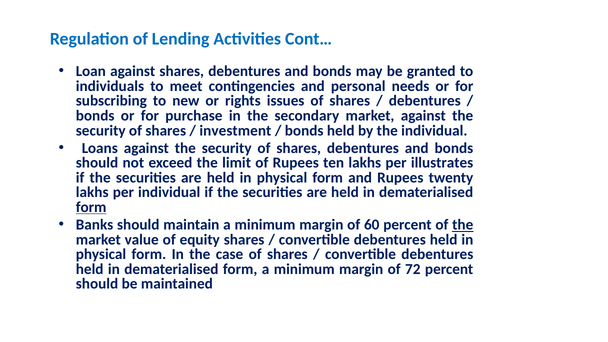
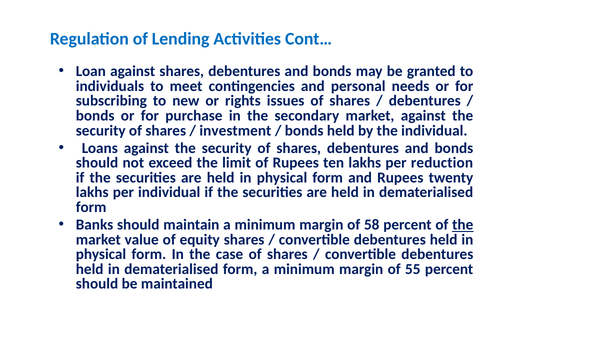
illustrates: illustrates -> reduction
form at (91, 207) underline: present -> none
60: 60 -> 58
72: 72 -> 55
